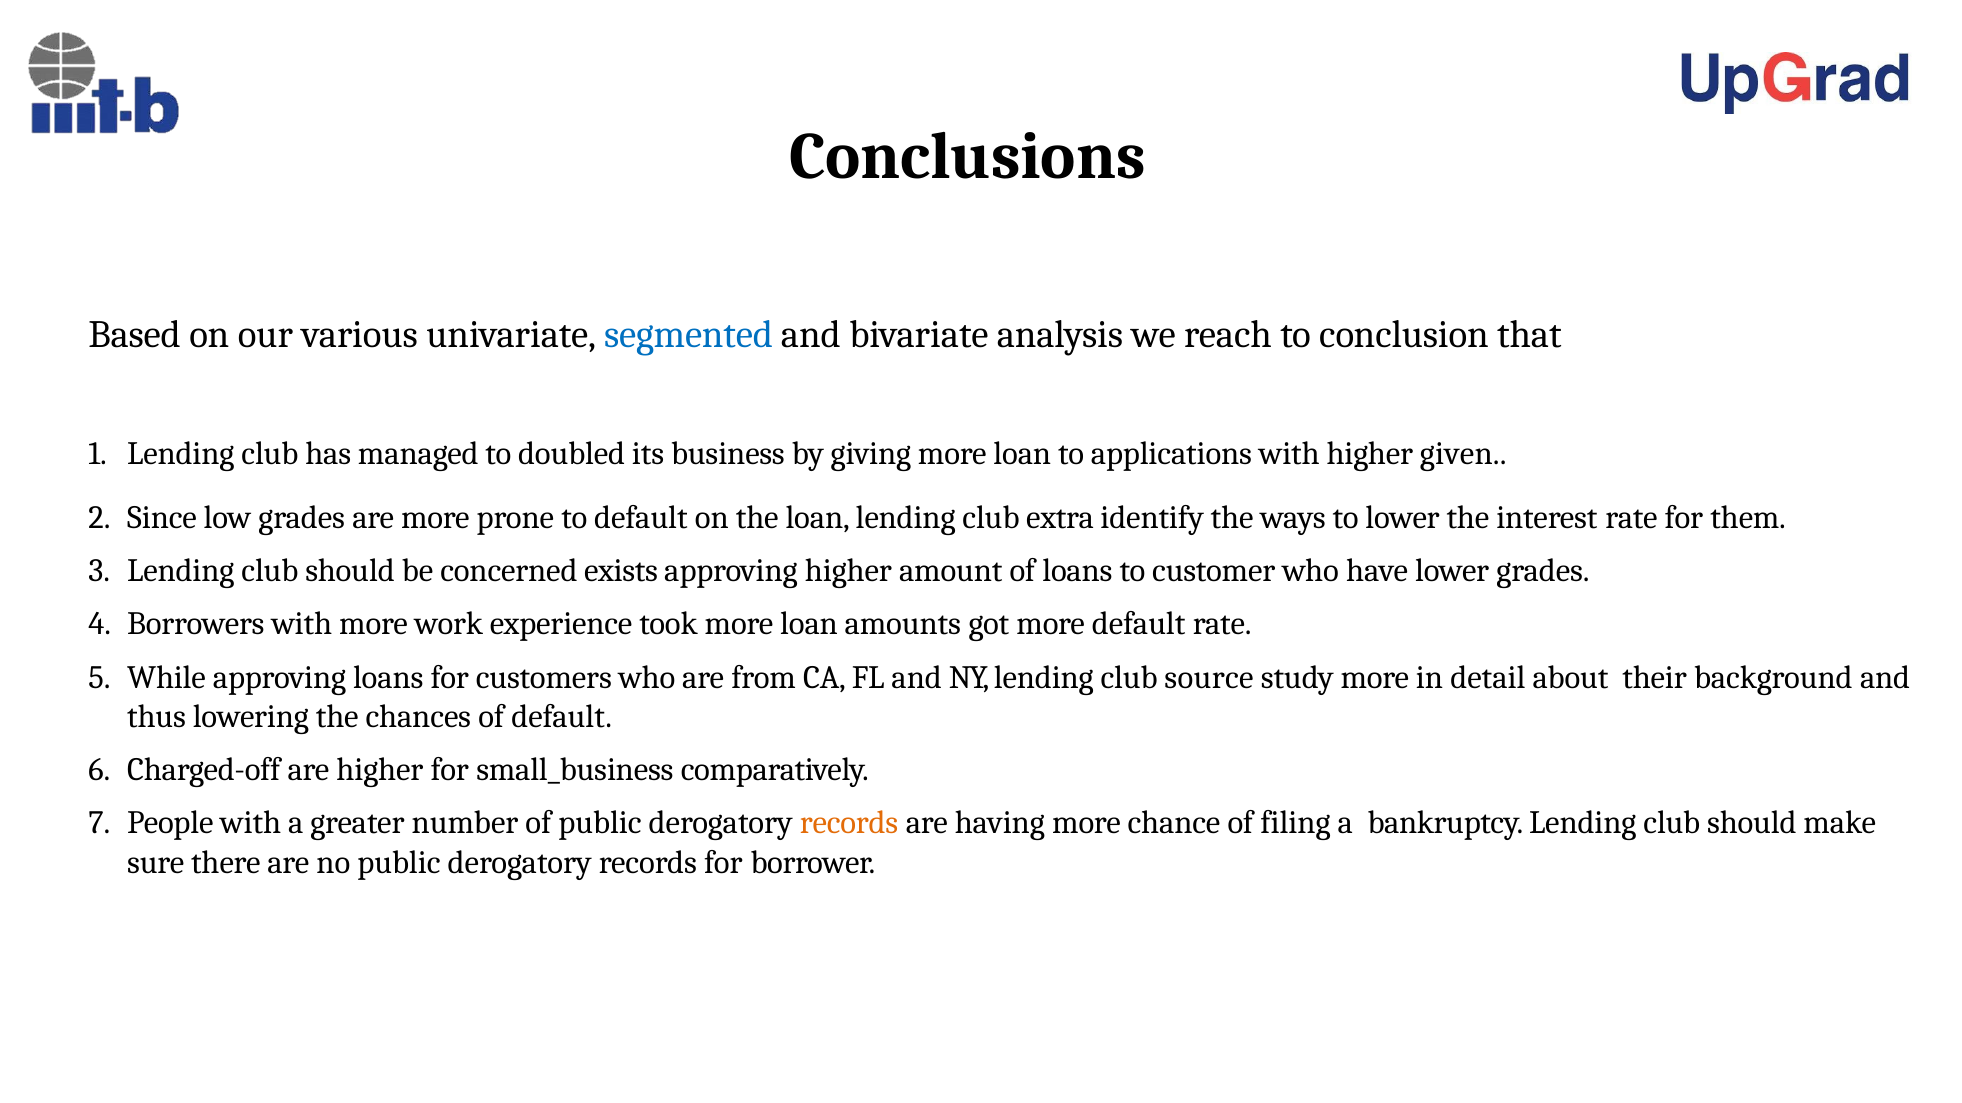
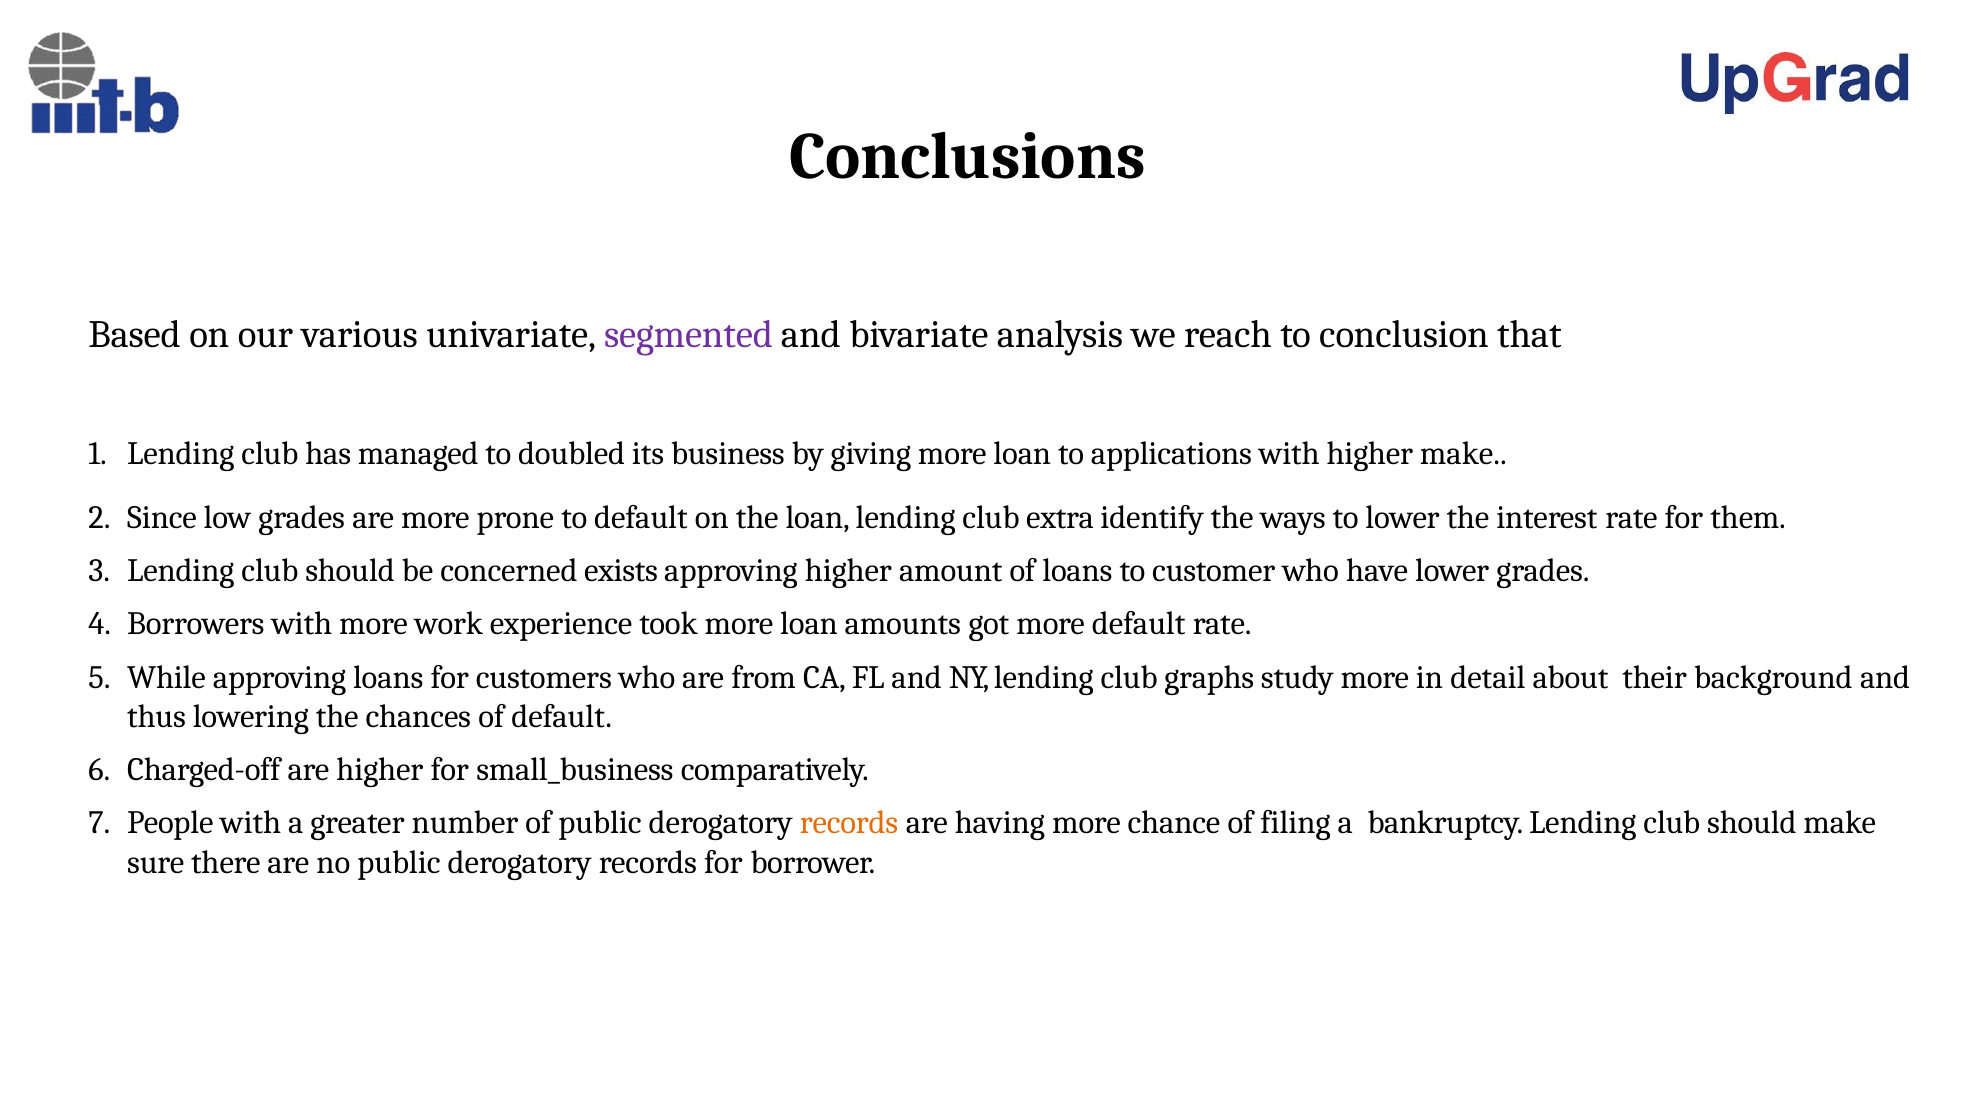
segmented colour: blue -> purple
higher given: given -> make
source: source -> graphs
